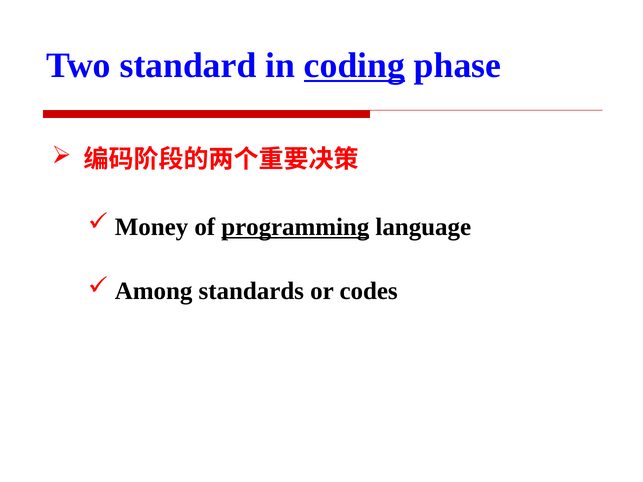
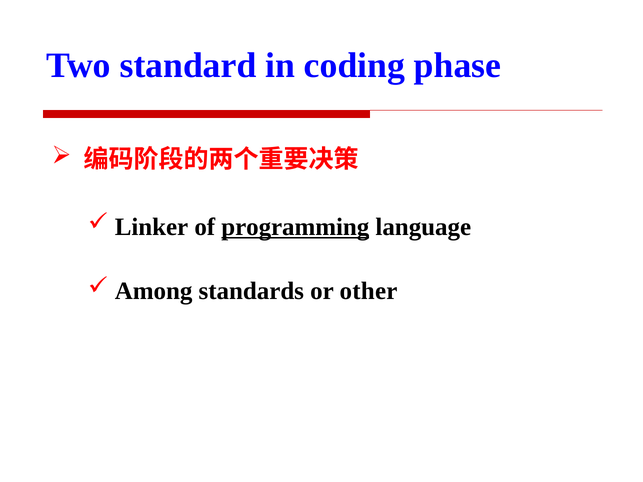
coding underline: present -> none
Money: Money -> Linker
codes: codes -> other
